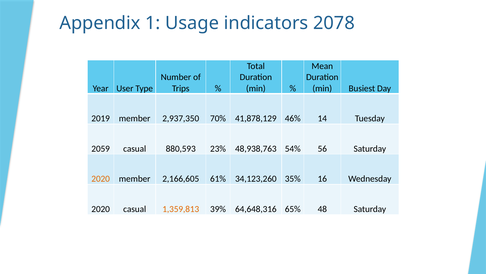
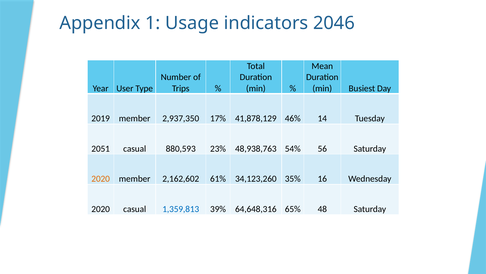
2078: 2078 -> 2046
70%: 70% -> 17%
2059: 2059 -> 2051
2,166,605: 2,166,605 -> 2,162,602
1,359,813 colour: orange -> blue
